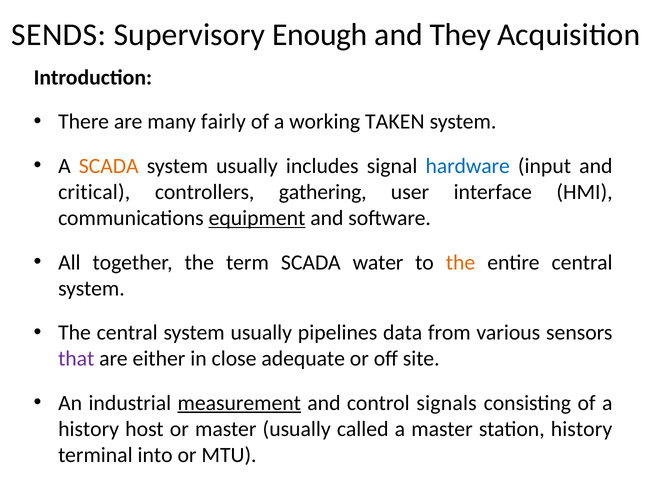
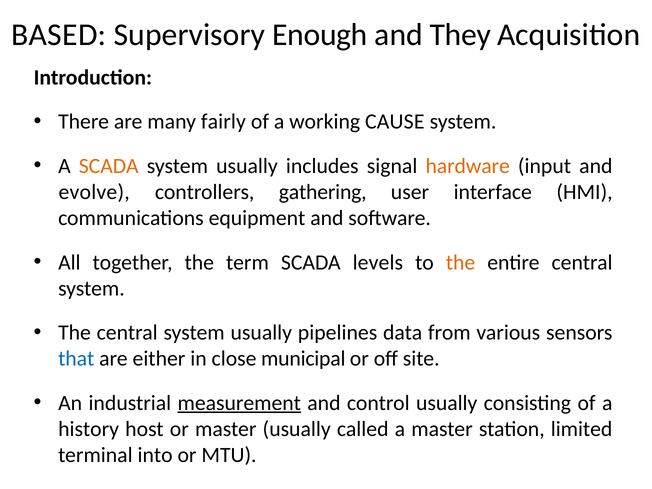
SENDS: SENDS -> BASED
TAKEN: TAKEN -> CAUSE
hardware colour: blue -> orange
critical: critical -> evolve
equipment underline: present -> none
water: water -> levels
that colour: purple -> blue
adequate: adequate -> municipal
control signals: signals -> usually
station history: history -> limited
